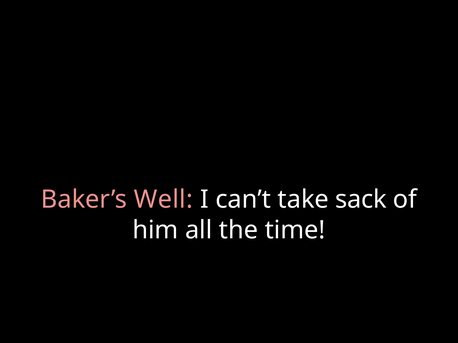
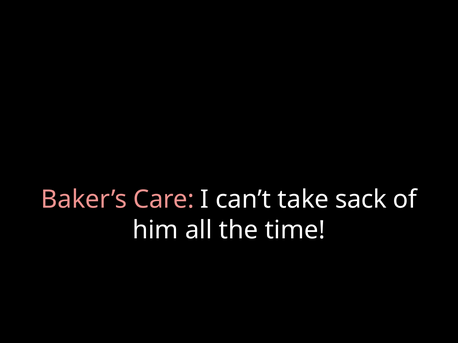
Well: Well -> Care
